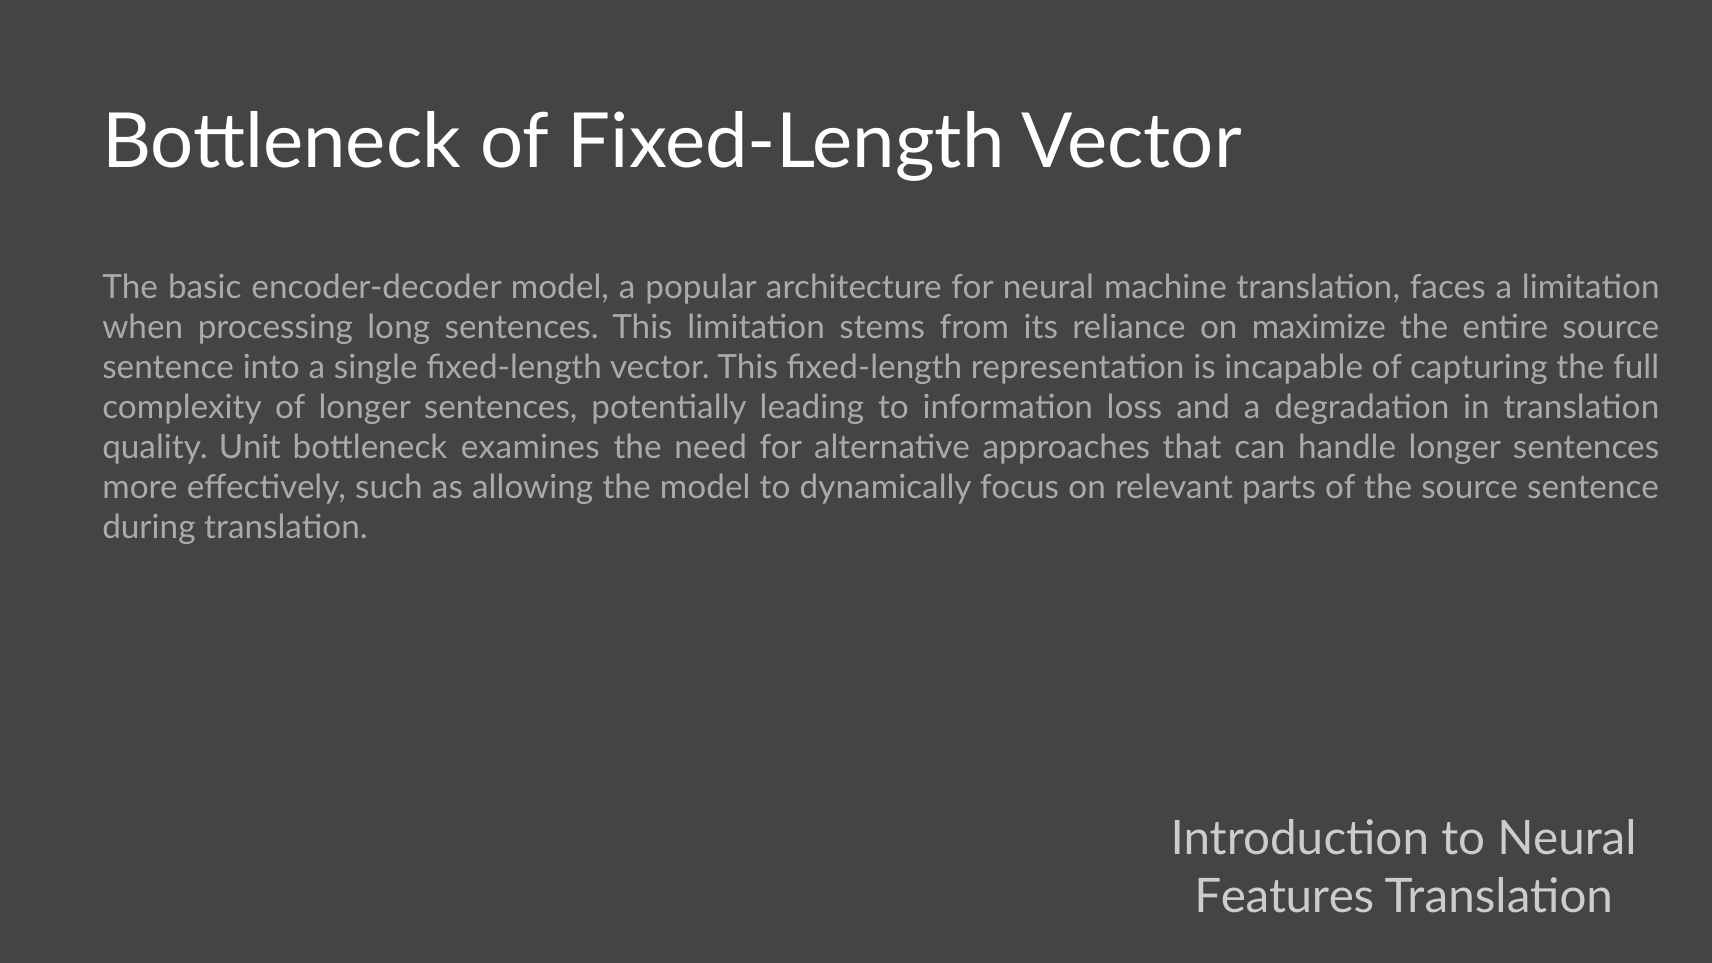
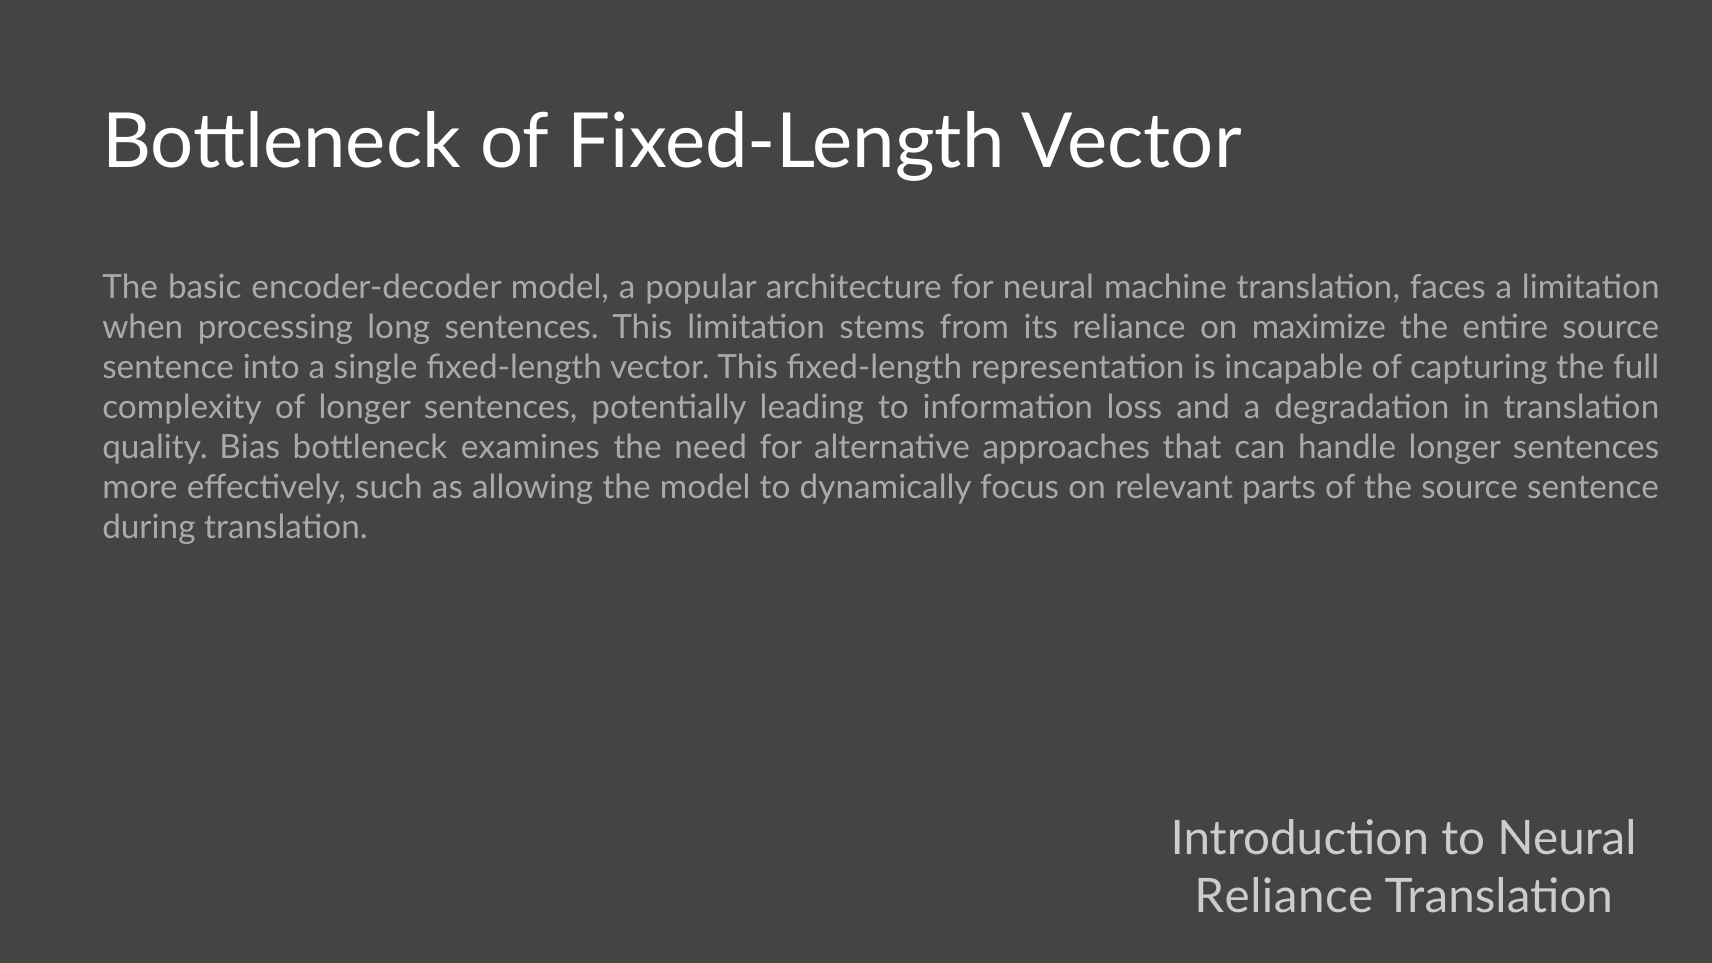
Unit: Unit -> Bias
Features at (1284, 896): Features -> Reliance
